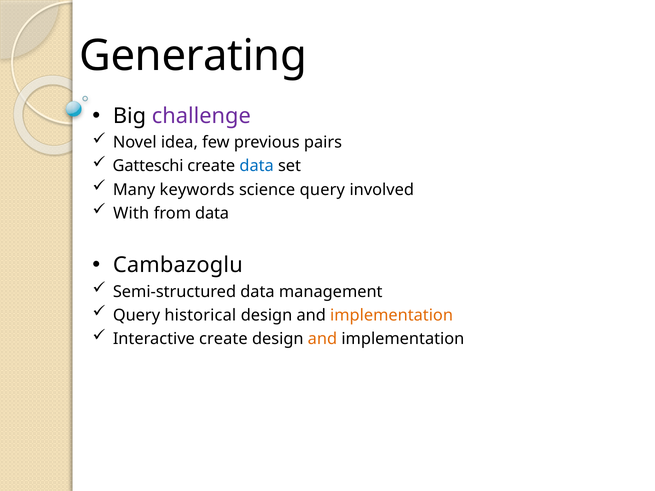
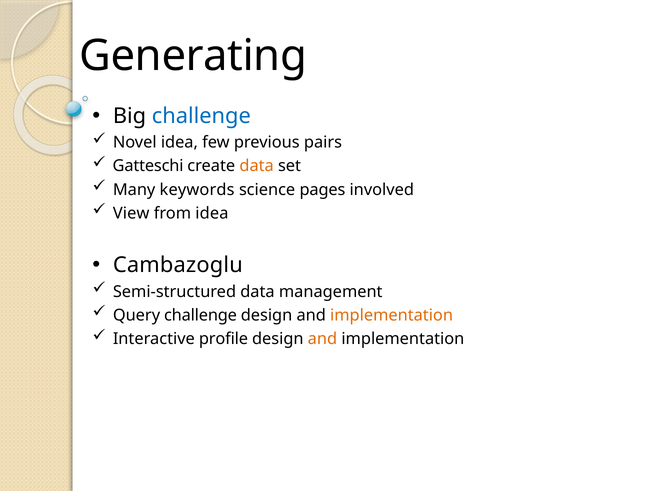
challenge at (201, 116) colour: purple -> blue
data at (257, 166) colour: blue -> orange
science query: query -> pages
With: With -> View
from data: data -> idea
Query historical: historical -> challenge
Interactive create: create -> profile
